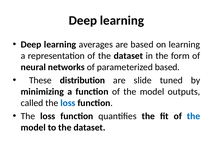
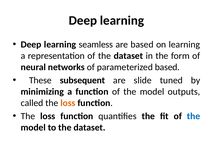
averages: averages -> seamless
distribution: distribution -> subsequent
loss at (68, 103) colour: blue -> orange
